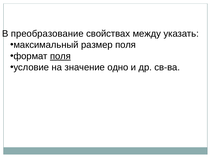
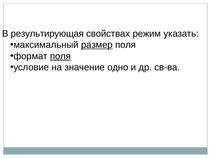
преобразование: преобразование -> результирующая
между: между -> режим
размер underline: none -> present
